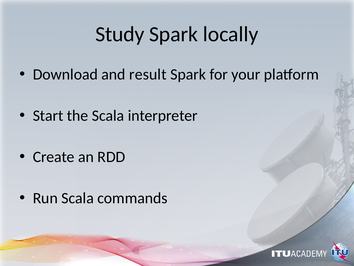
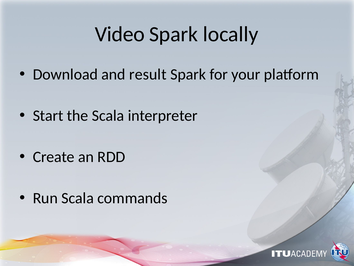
Study: Study -> Video
